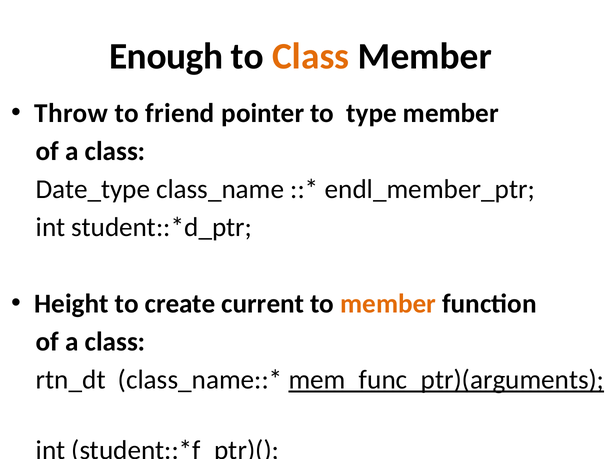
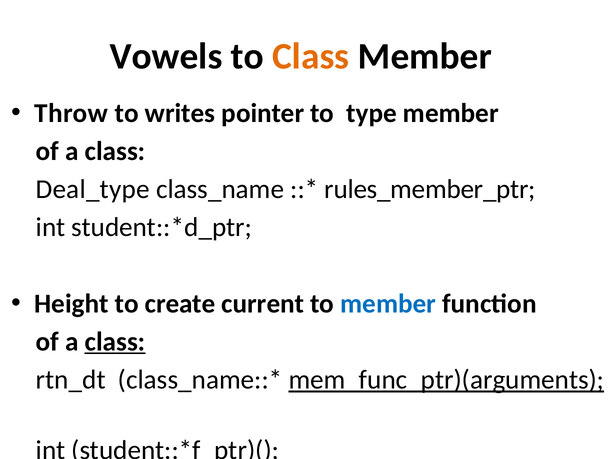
Enough: Enough -> Vowels
friend: friend -> writes
Date_type: Date_type -> Deal_type
endl_member_ptr: endl_member_ptr -> rules_member_ptr
member at (388, 304) colour: orange -> blue
class at (115, 342) underline: none -> present
